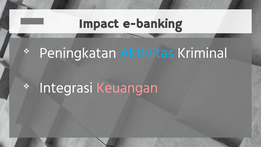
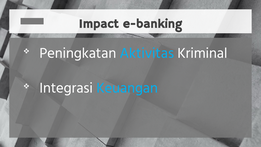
Keuangan colour: pink -> light blue
